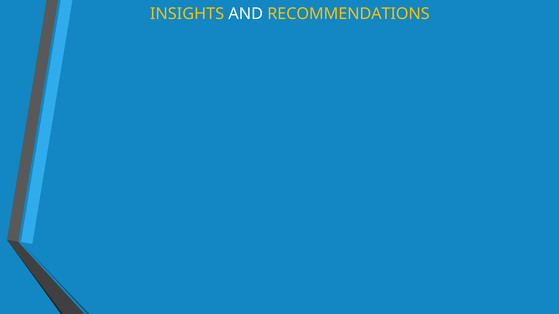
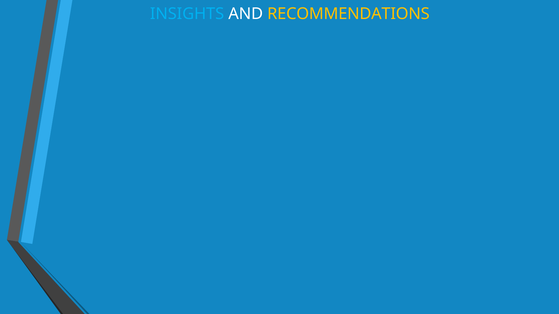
INSIGHTS colour: yellow -> light blue
